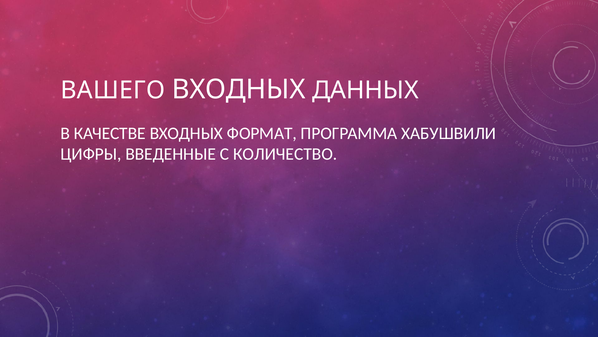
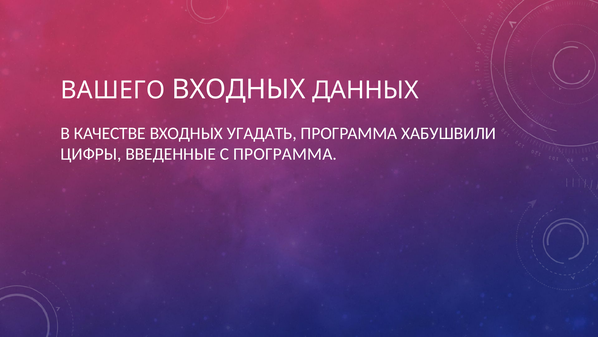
ФОРМАТ: ФОРМАТ -> УГАДАТЬ
С КОЛИЧЕСТВО: КОЛИЧЕСТВО -> ПРОГРАММА
